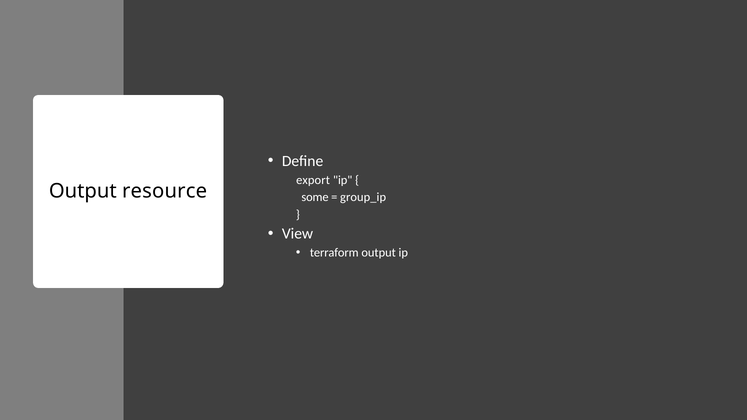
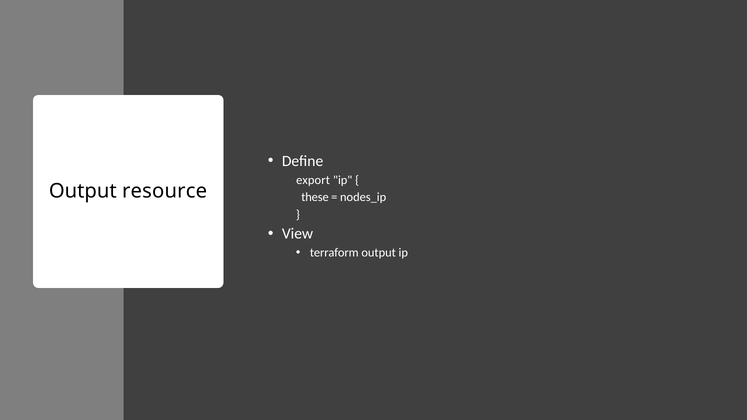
some: some -> these
group_ip: group_ip -> nodes_ip
